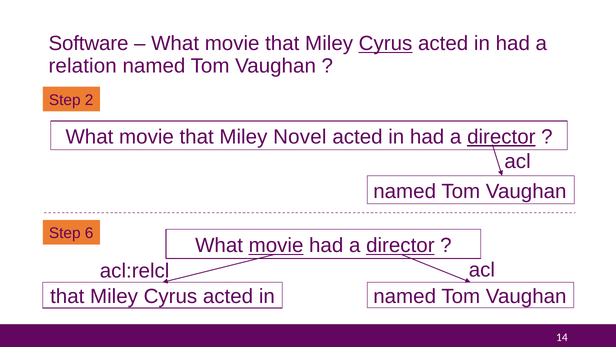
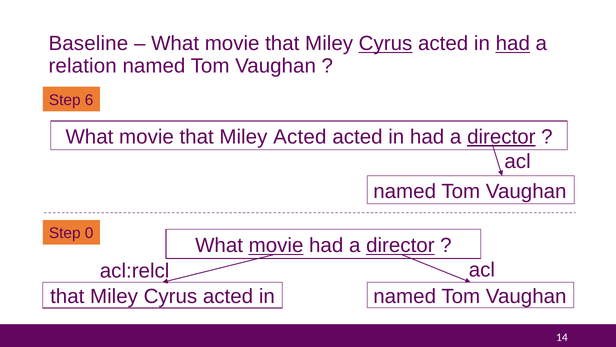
Software: Software -> Baseline
had at (513, 44) underline: none -> present
2: 2 -> 6
Miley Novel: Novel -> Acted
6: 6 -> 0
